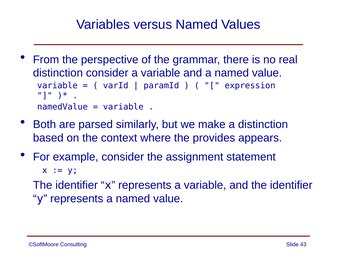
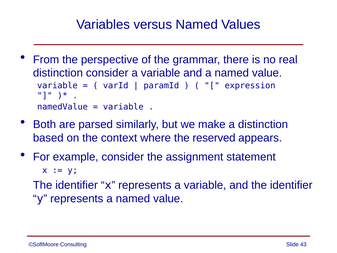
provides: provides -> reserved
